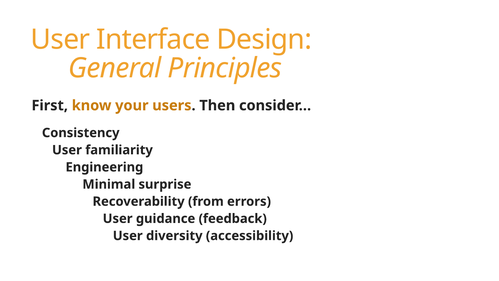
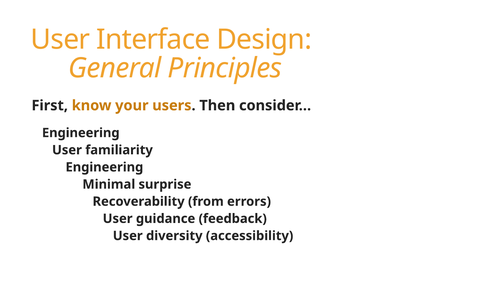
Consistency at (81, 133): Consistency -> Engineering
